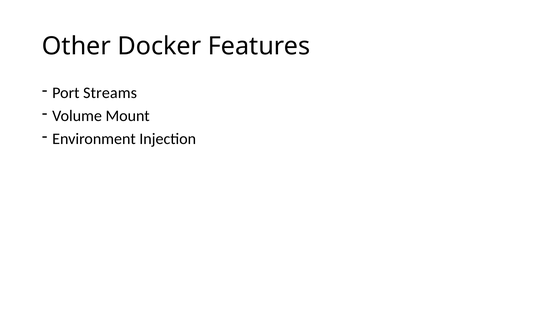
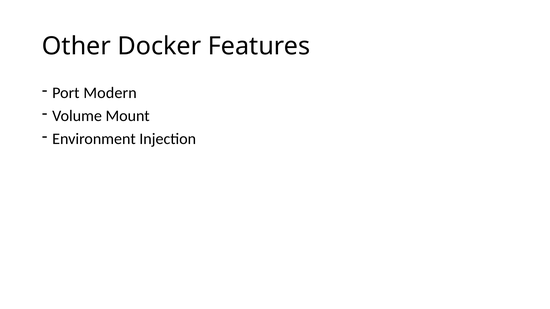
Streams: Streams -> Modern
